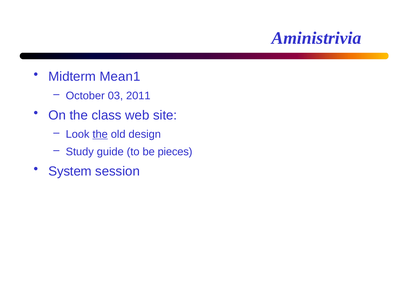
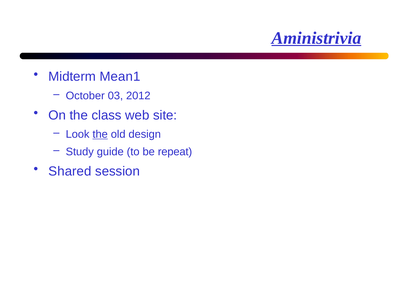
Aministrivia underline: none -> present
2011: 2011 -> 2012
pieces: pieces -> repeat
System: System -> Shared
